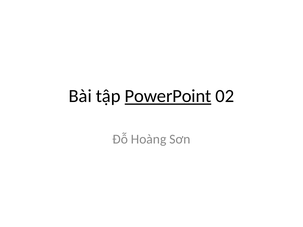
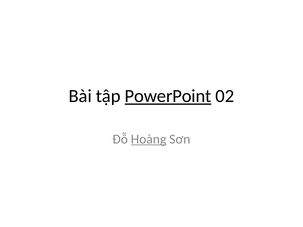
Hoàng underline: none -> present
